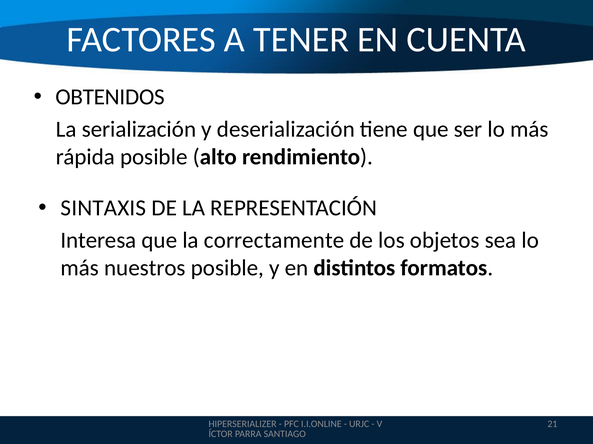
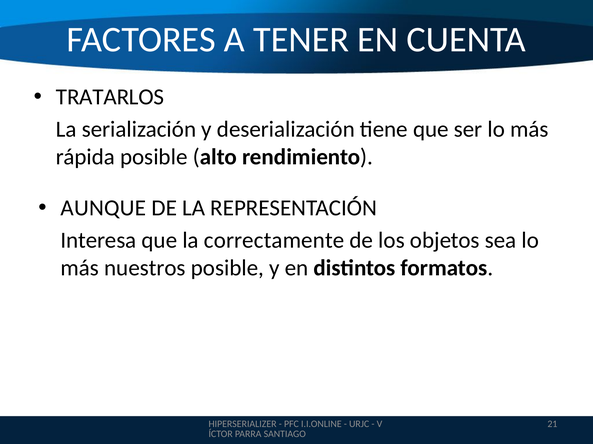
OBTENIDOS: OBTENIDOS -> TRATARLOS
SINTAXIS: SINTAXIS -> AUNQUE
